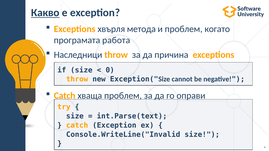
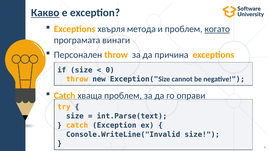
когато underline: none -> present
работа: работа -> винаги
Наследници: Наследници -> Персонален
